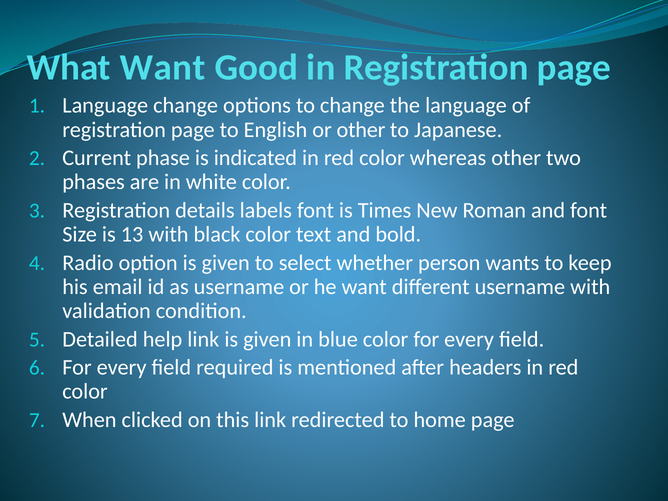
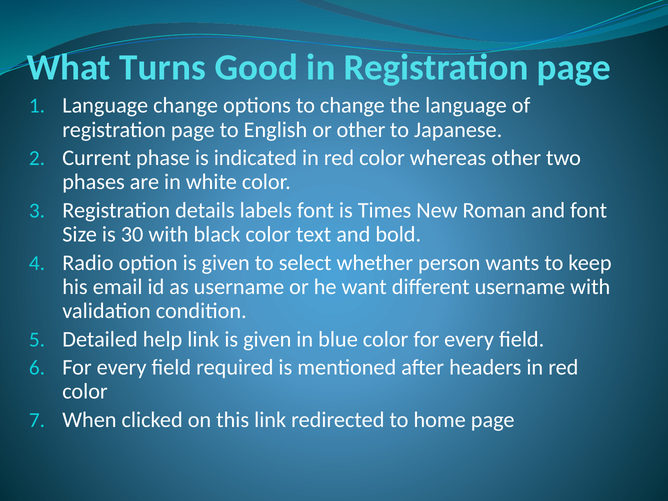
What Want: Want -> Turns
13: 13 -> 30
